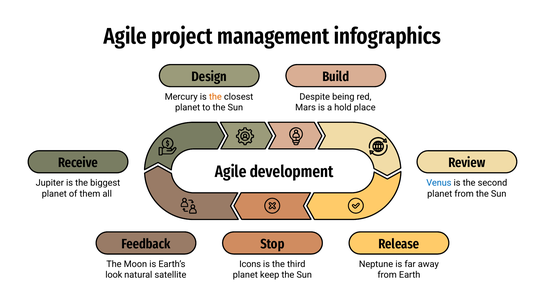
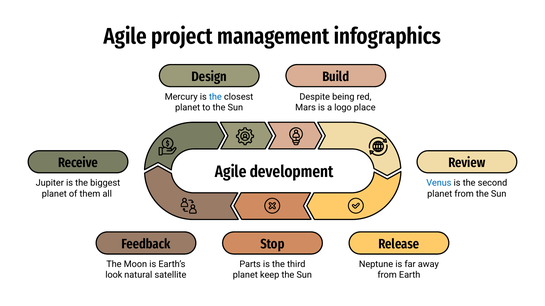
the at (215, 97) colour: orange -> blue
hold: hold -> logo
Icons: Icons -> Parts
